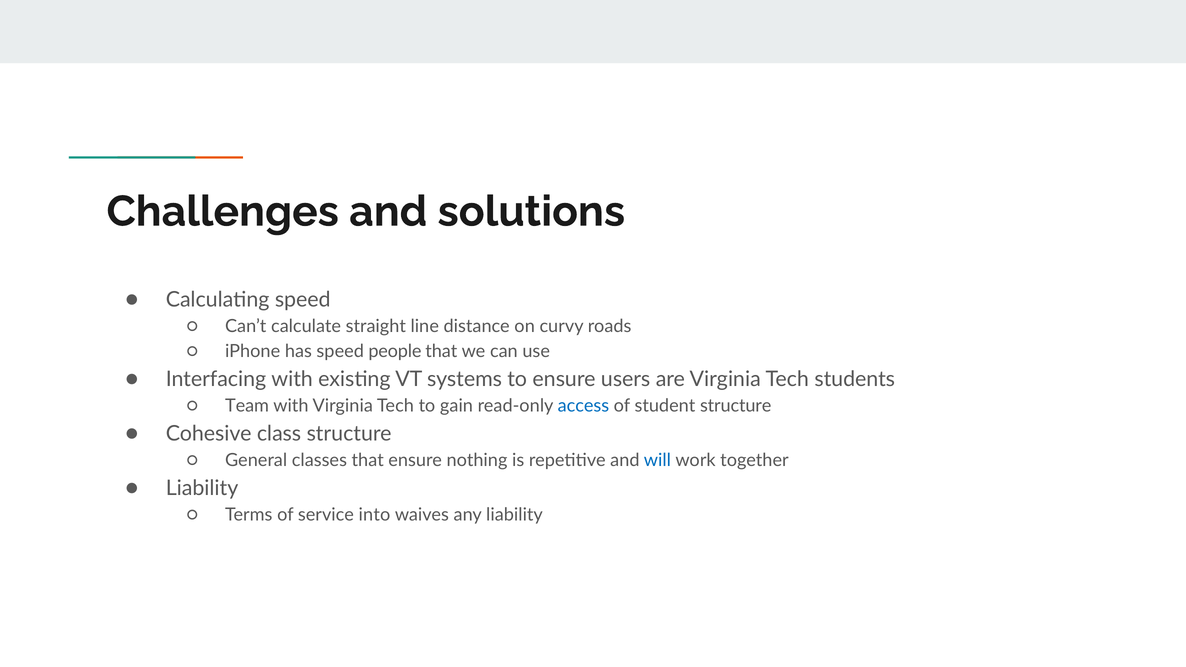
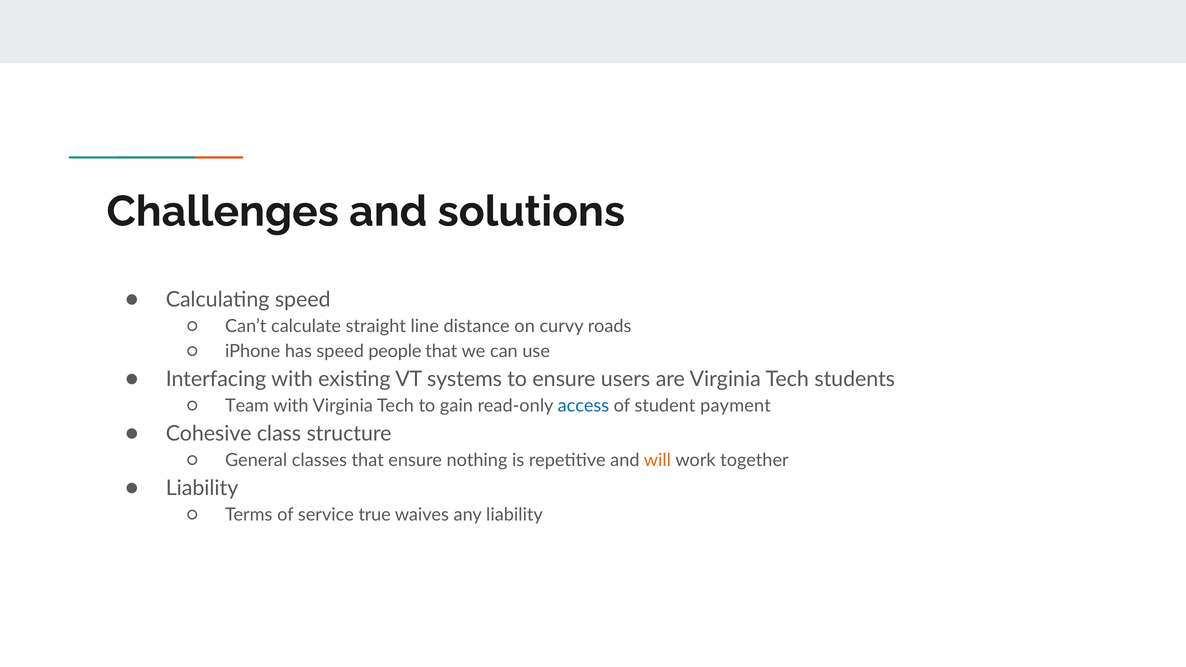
student structure: structure -> payment
will colour: blue -> orange
into: into -> true
